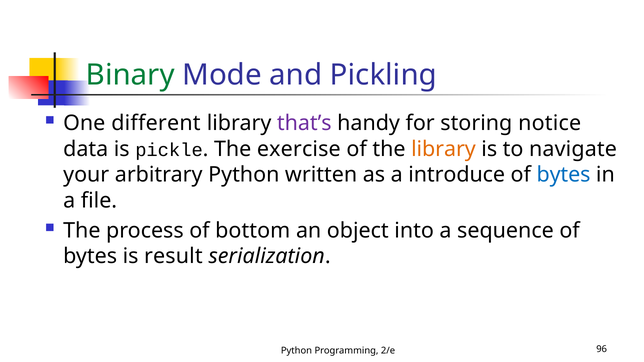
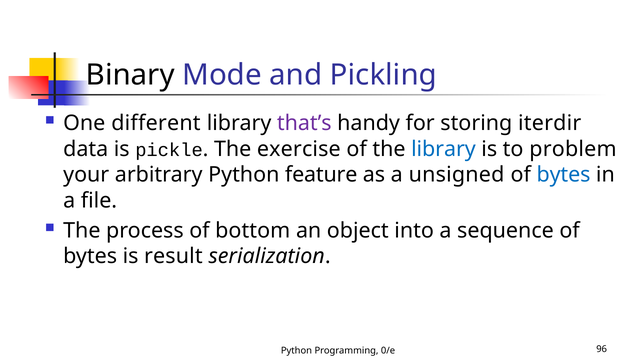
Binary colour: green -> black
notice: notice -> iterdir
library at (443, 149) colour: orange -> blue
navigate: navigate -> problem
written: written -> feature
introduce: introduce -> unsigned
2/e: 2/e -> 0/e
